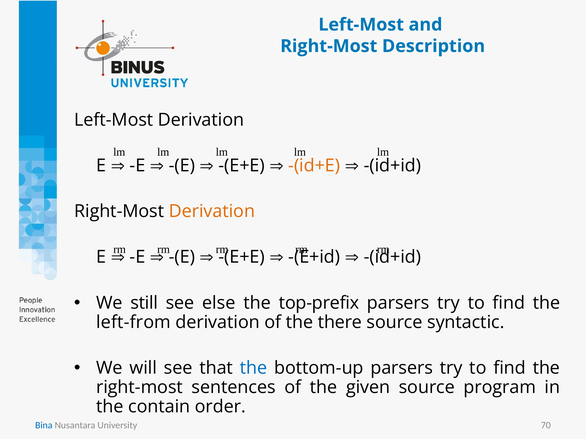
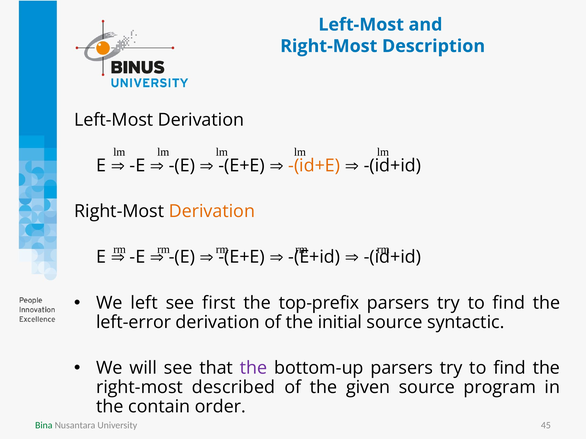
still: still -> left
else: else -> first
left-from: left-from -> left-error
there: there -> initial
the at (254, 368) colour: blue -> purple
sentences: sentences -> described
Bina colour: blue -> green
70: 70 -> 45
